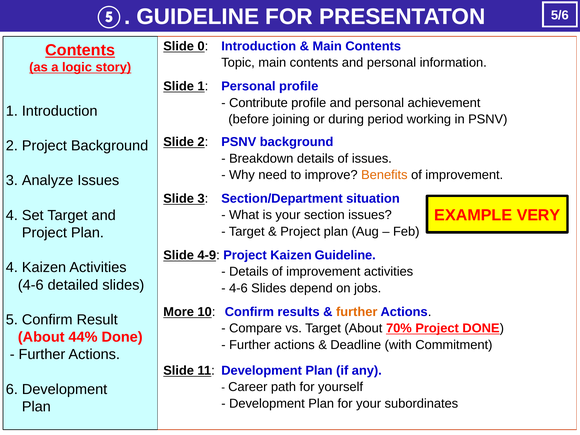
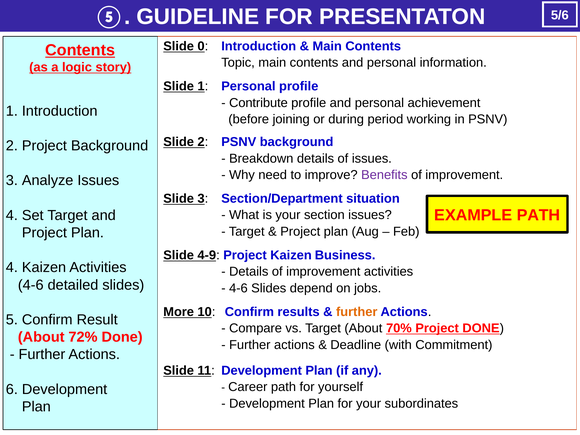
Benefits colour: orange -> purple
EXAMPLE VERY: VERY -> PATH
Kaizen Guideline: Guideline -> Business
44%: 44% -> 72%
